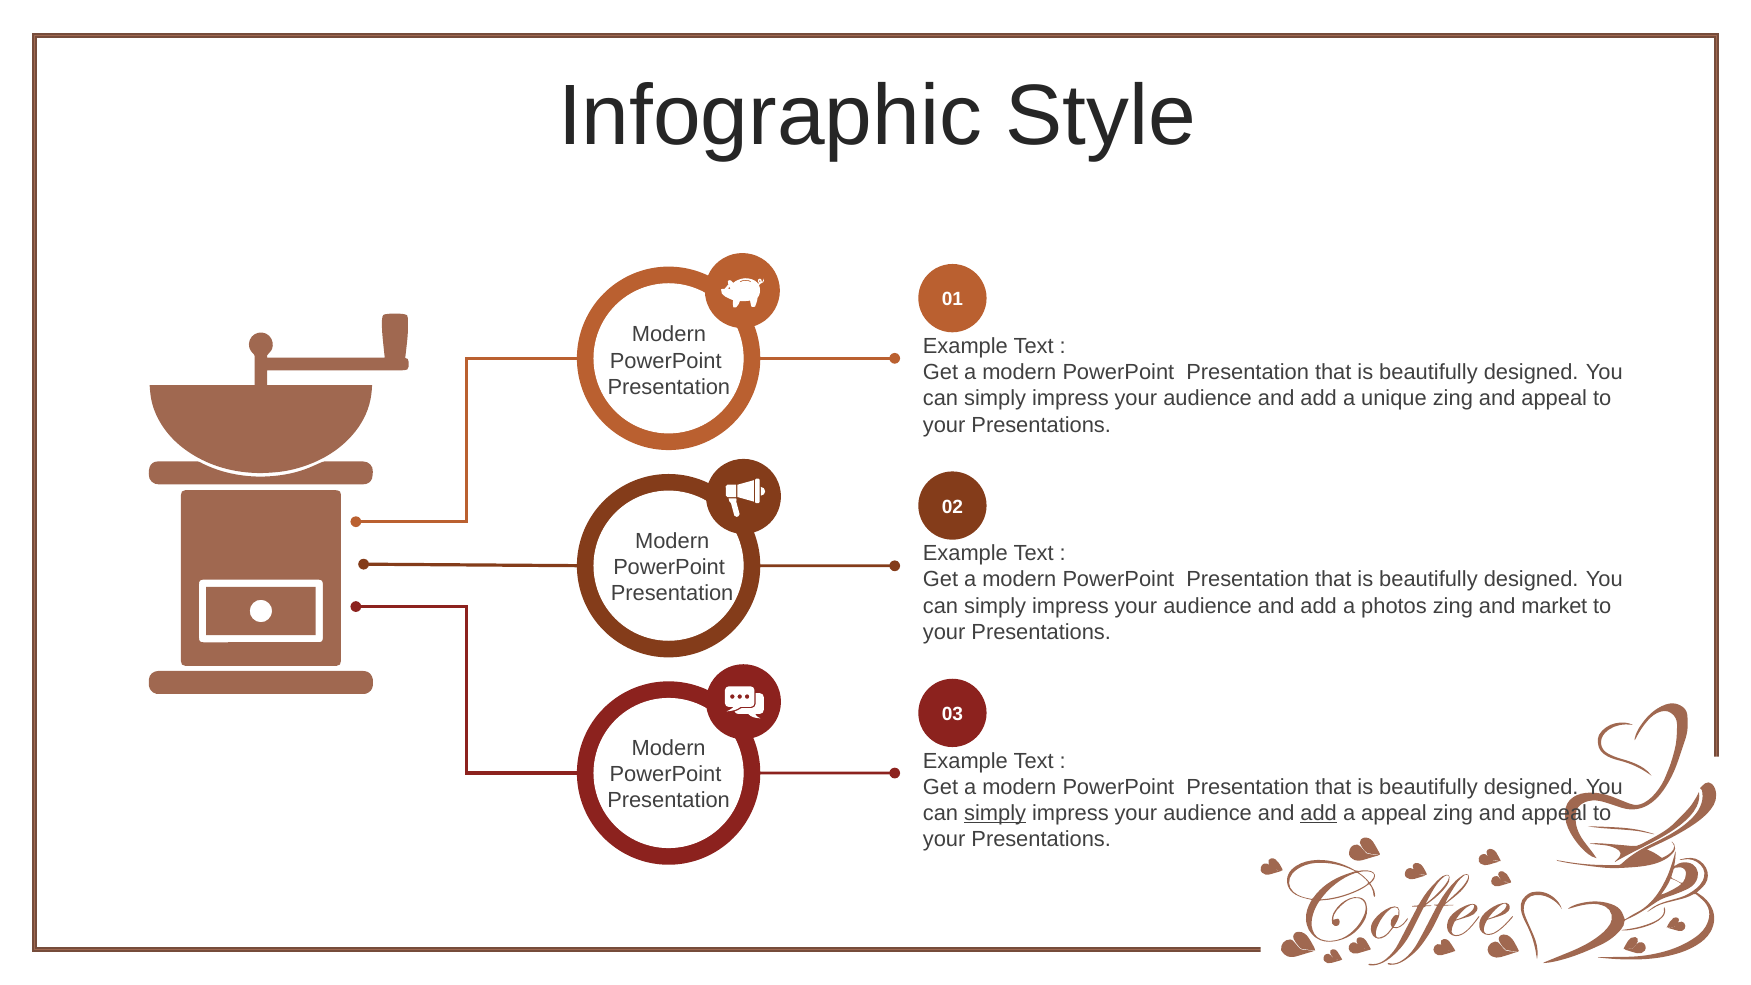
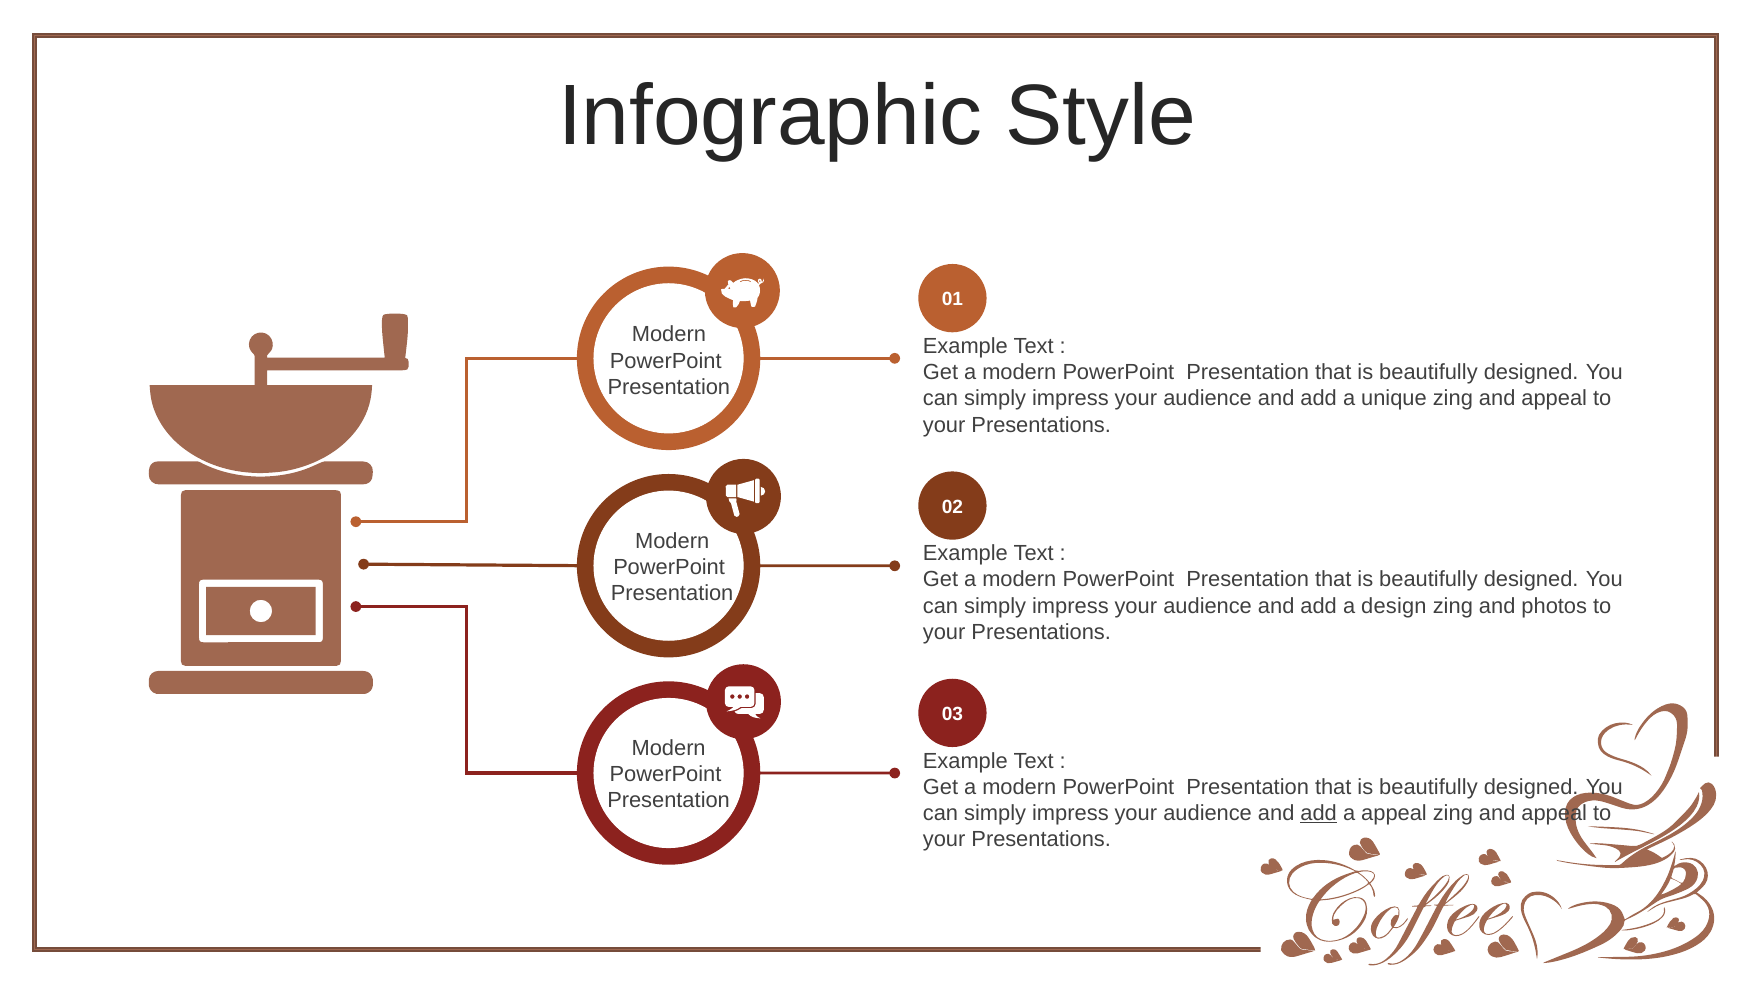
photos: photos -> design
market: market -> photos
simply at (995, 813) underline: present -> none
